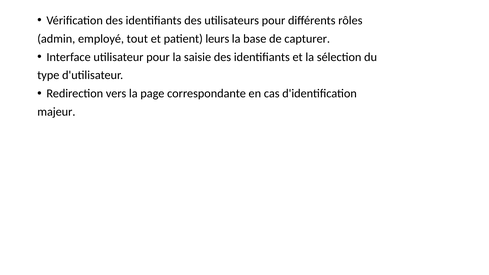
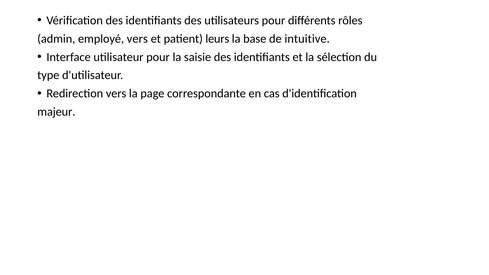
employé tout: tout -> vers
capturer: capturer -> intuitive
